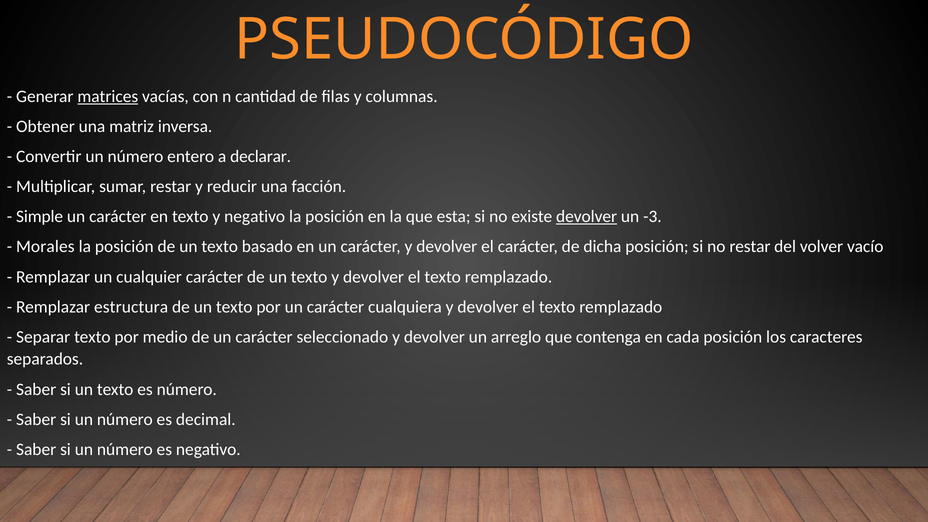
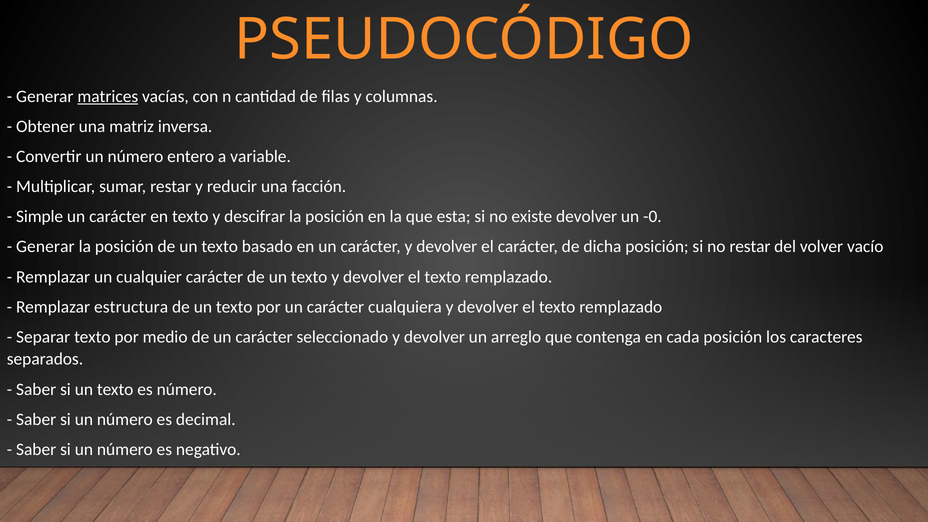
declarar: declarar -> variable
y negativo: negativo -> descifrar
devolver at (587, 217) underline: present -> none
-3: -3 -> -0
Morales at (45, 247): Morales -> Generar
